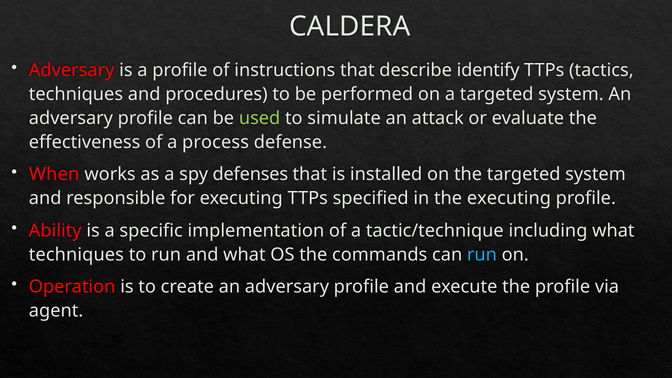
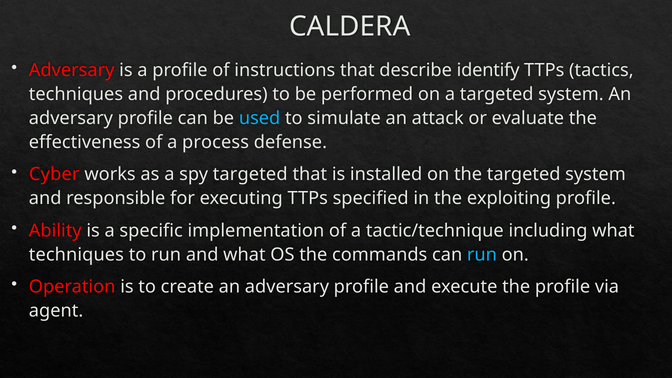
used colour: light green -> light blue
When: When -> Cyber
spy defenses: defenses -> targeted
the executing: executing -> exploiting
